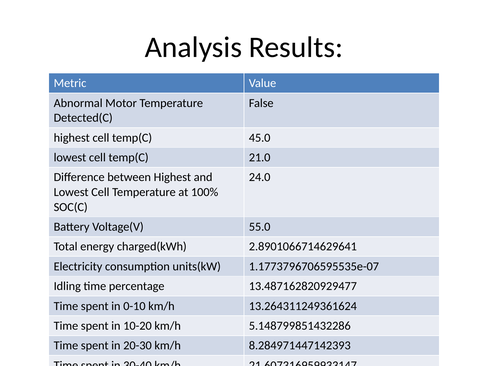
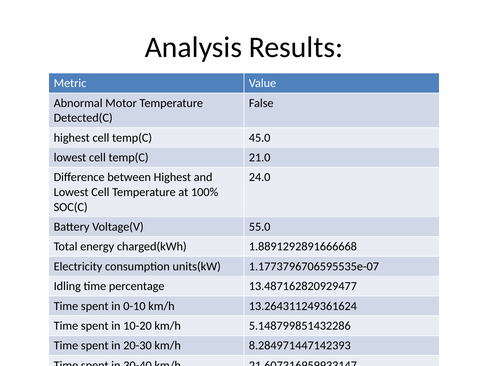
2.8901066714629641: 2.8901066714629641 -> 1.8891292891666668
